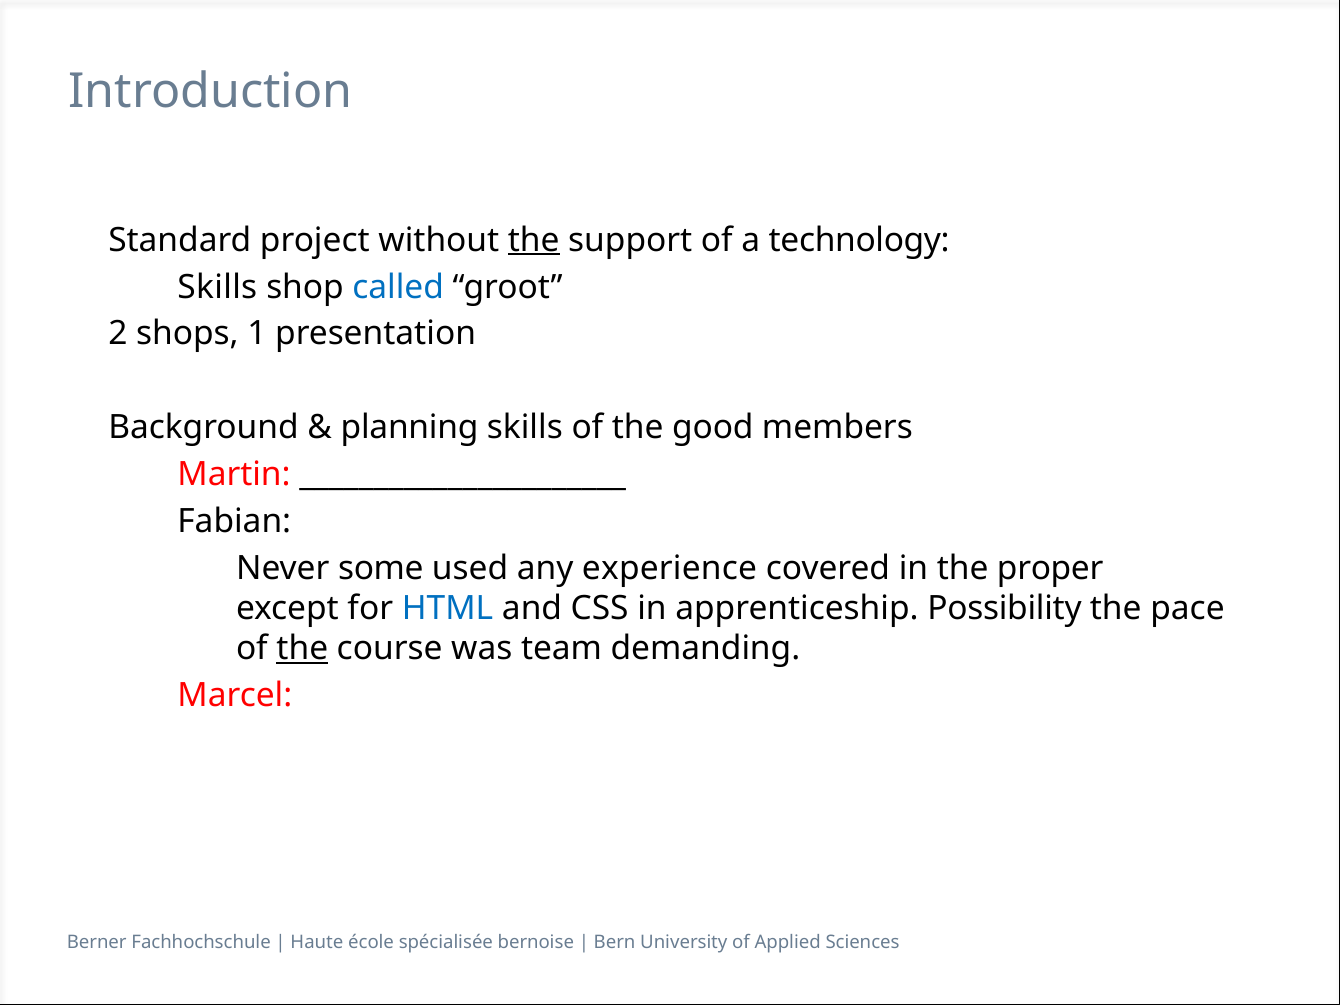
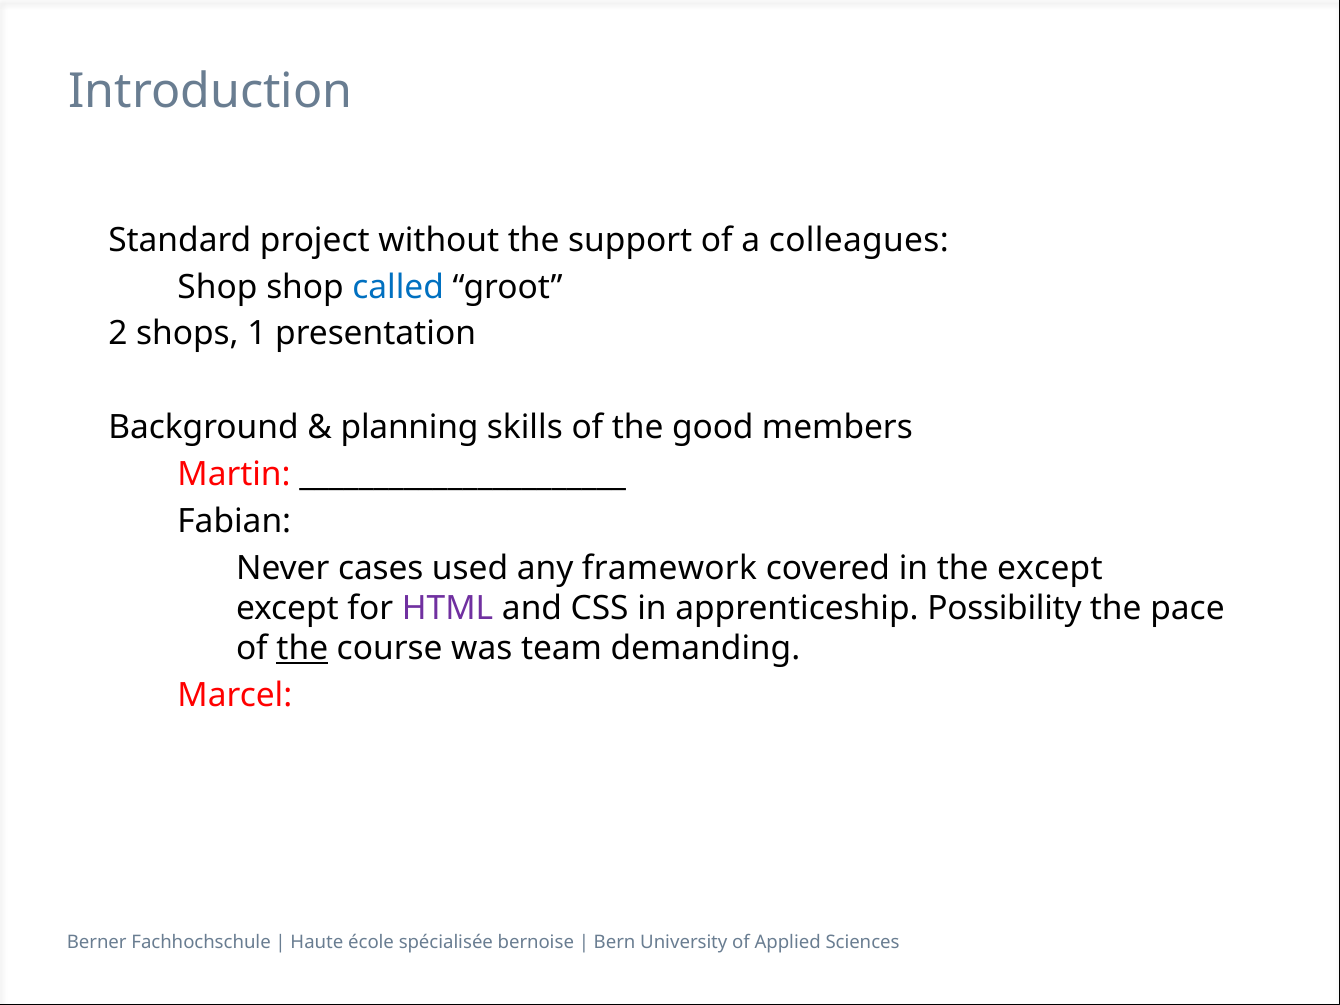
the at (534, 240) underline: present -> none
technology: technology -> colleagues
Skills at (217, 287): Skills -> Shop
some: some -> cases
experience: experience -> framework
the proper: proper -> except
HTML colour: blue -> purple
